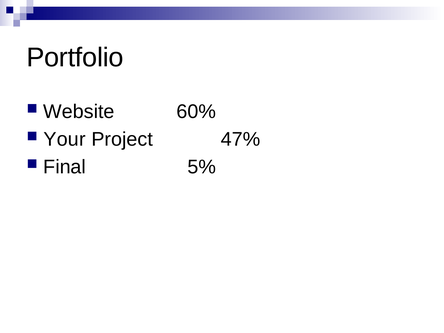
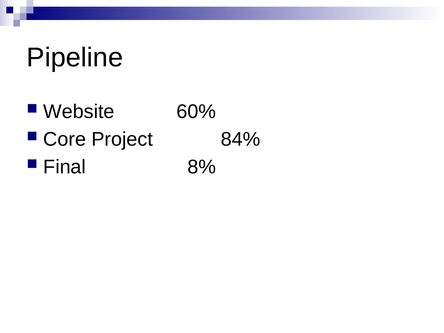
Portfolio: Portfolio -> Pipeline
Your: Your -> Core
47%: 47% -> 84%
5%: 5% -> 8%
